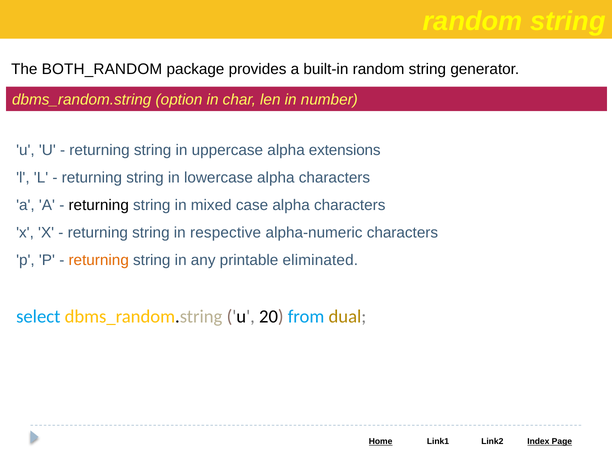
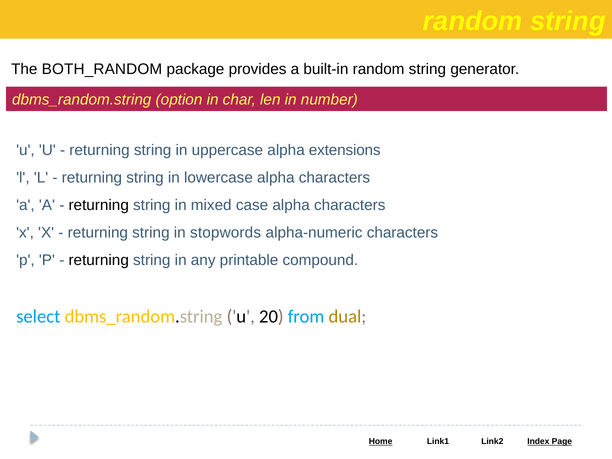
respective: respective -> stopwords
returning at (99, 260) colour: orange -> black
eliminated: eliminated -> compound
